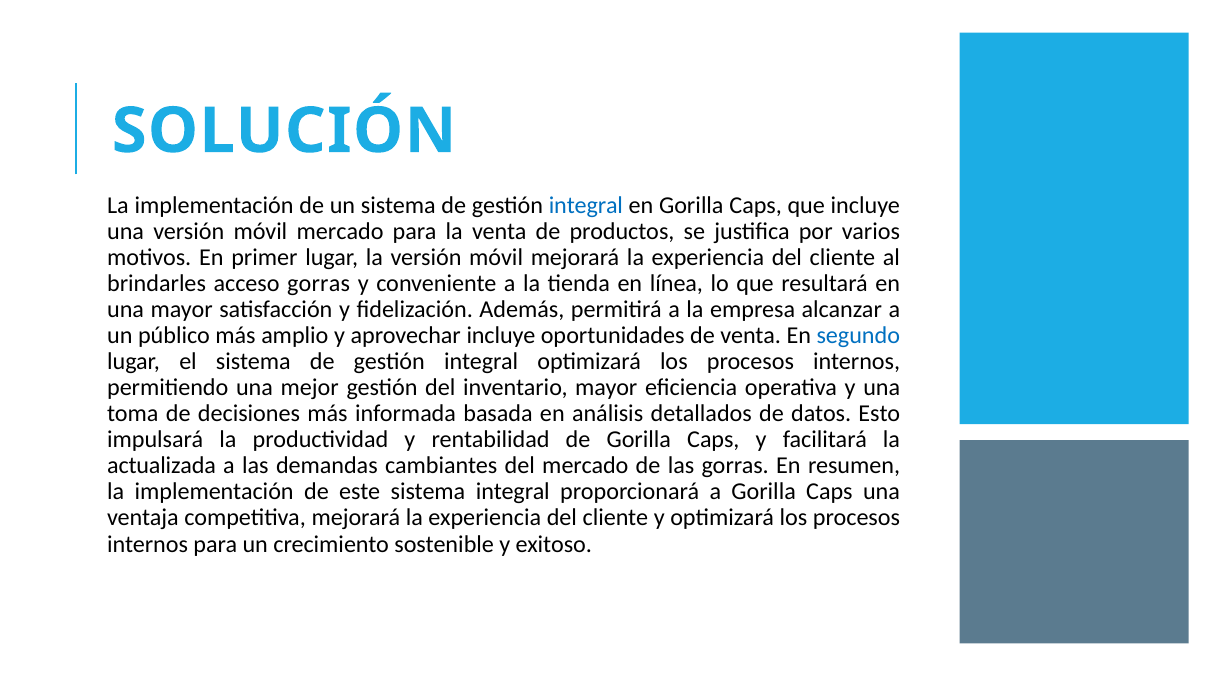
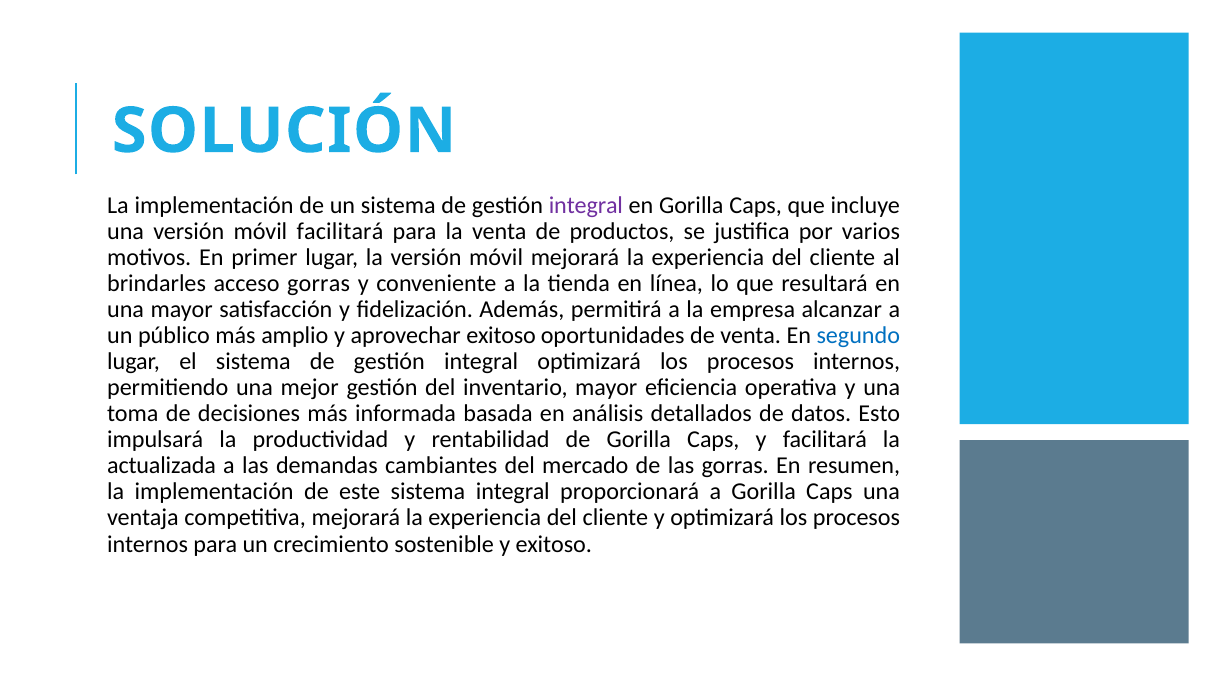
integral at (586, 205) colour: blue -> purple
móvil mercado: mercado -> facilitará
aprovechar incluye: incluye -> exitoso
